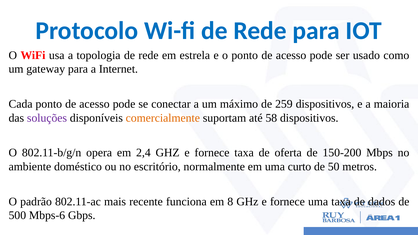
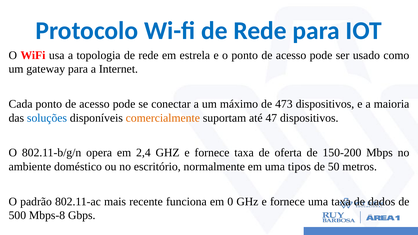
259: 259 -> 473
soluções colour: purple -> blue
58: 58 -> 47
curto: curto -> tipos
8: 8 -> 0
Mbps-6: Mbps-6 -> Mbps-8
